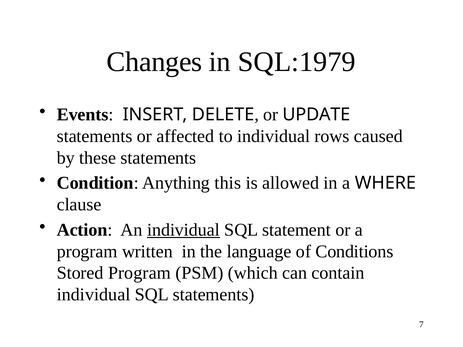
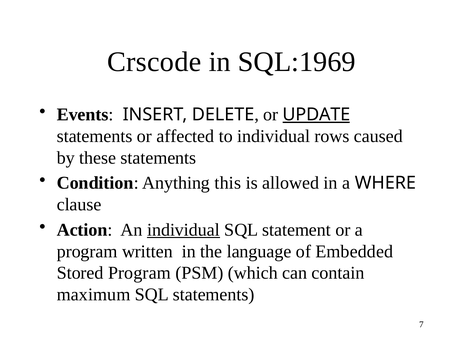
Changes: Changes -> Crscode
SQL:1979: SQL:1979 -> SQL:1969
UPDATE underline: none -> present
Conditions: Conditions -> Embedded
individual at (94, 295): individual -> maximum
